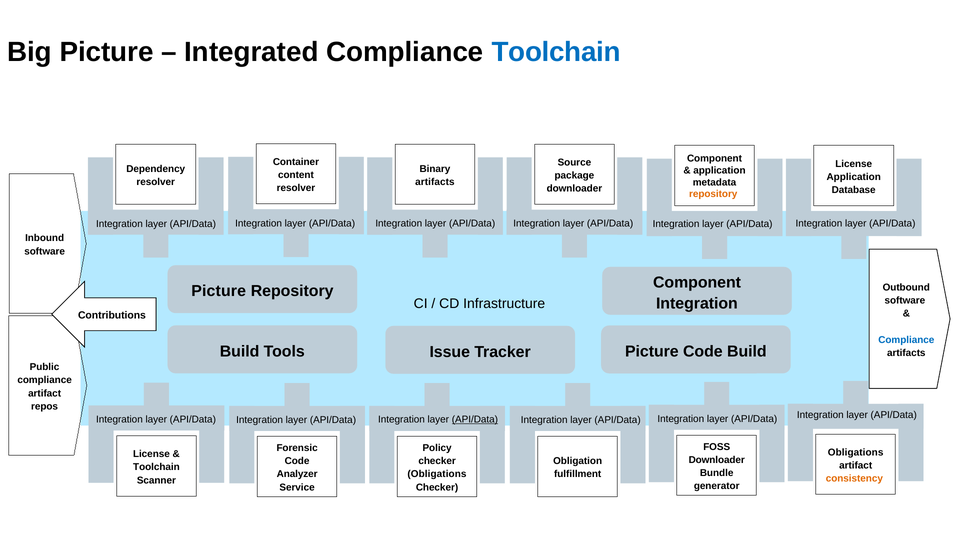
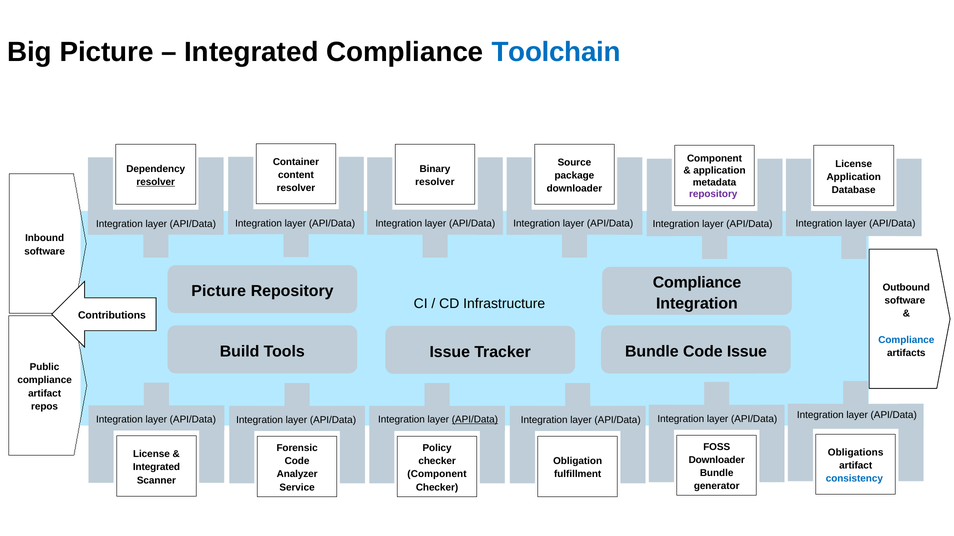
resolver at (156, 182) underline: none -> present
artifacts at (435, 182): artifacts -> resolver
repository at (713, 194) colour: orange -> purple
Component at (697, 283): Component -> Compliance
Picture at (652, 352): Picture -> Bundle
Code Build: Build -> Issue
Toolchain at (156, 467): Toolchain -> Integrated
Obligations at (437, 475): Obligations -> Component
consistency colour: orange -> blue
